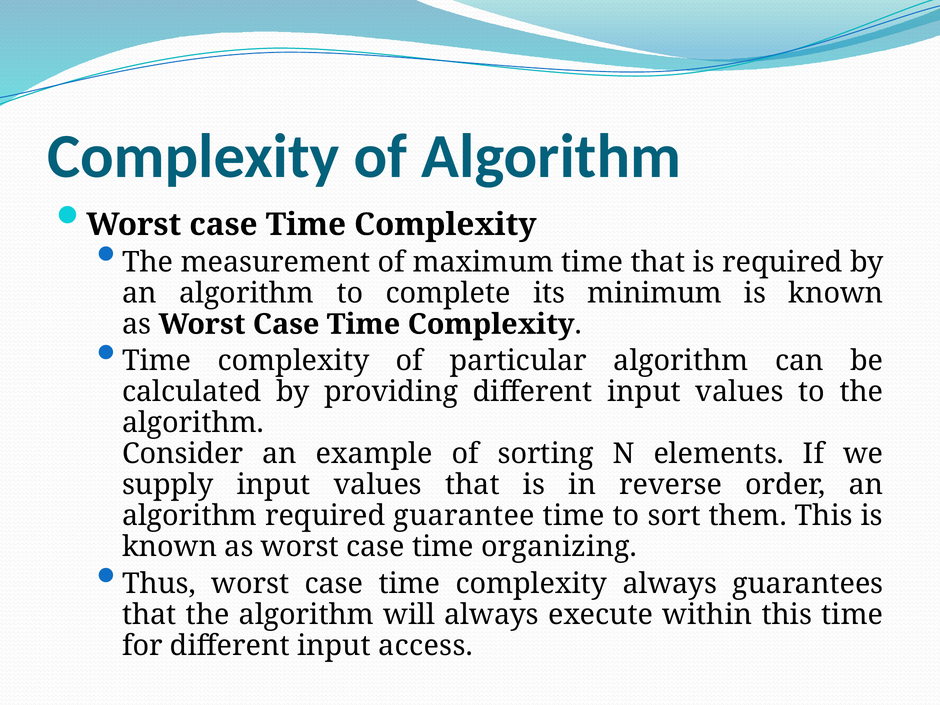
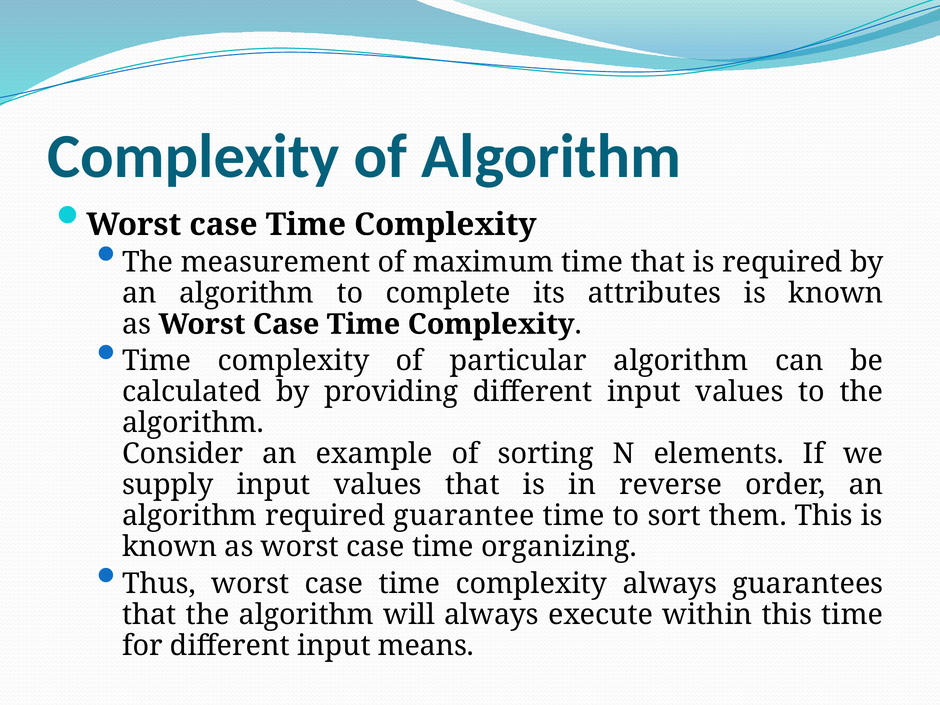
minimum: minimum -> attributes
access: access -> means
